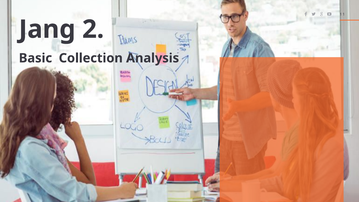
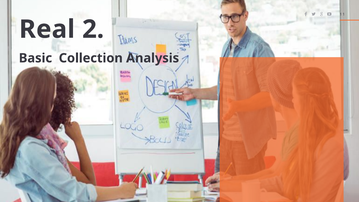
Jang: Jang -> Real
